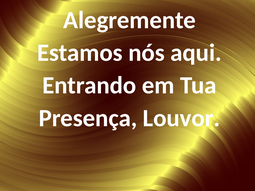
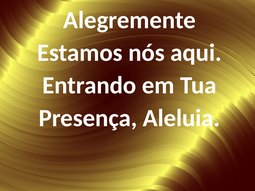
Louvor: Louvor -> Aleluia
